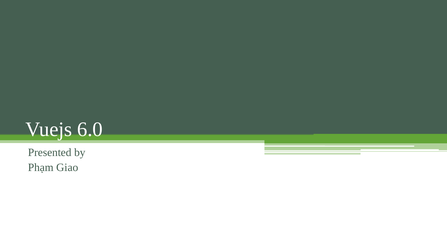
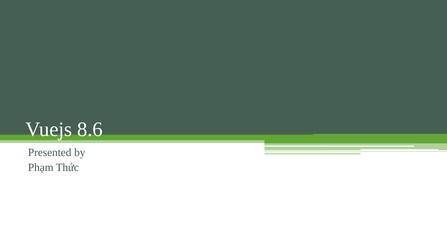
6.0: 6.0 -> 8.6
Giao: Giao -> Thức
